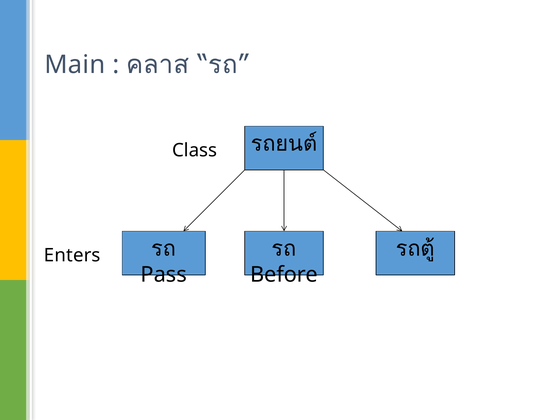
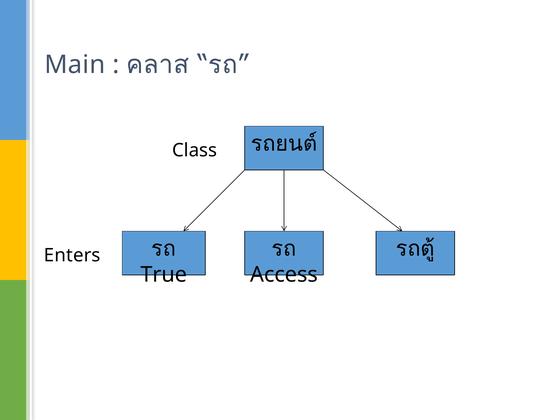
Pass: Pass -> True
Before: Before -> Access
